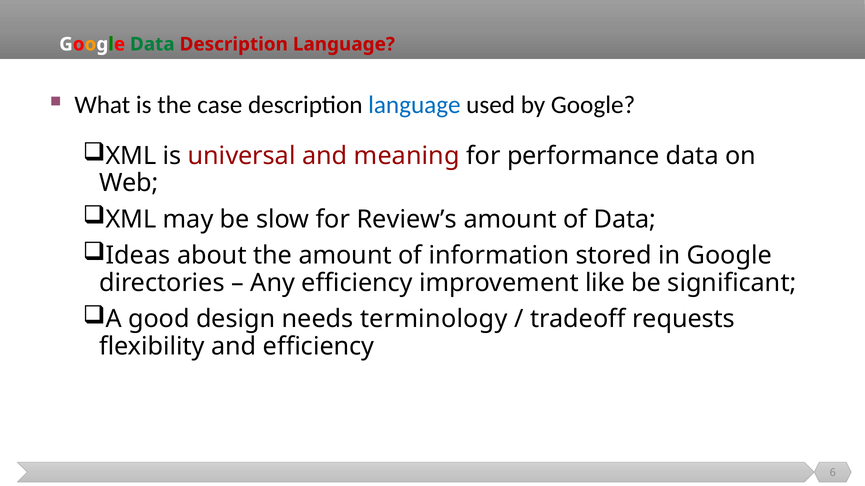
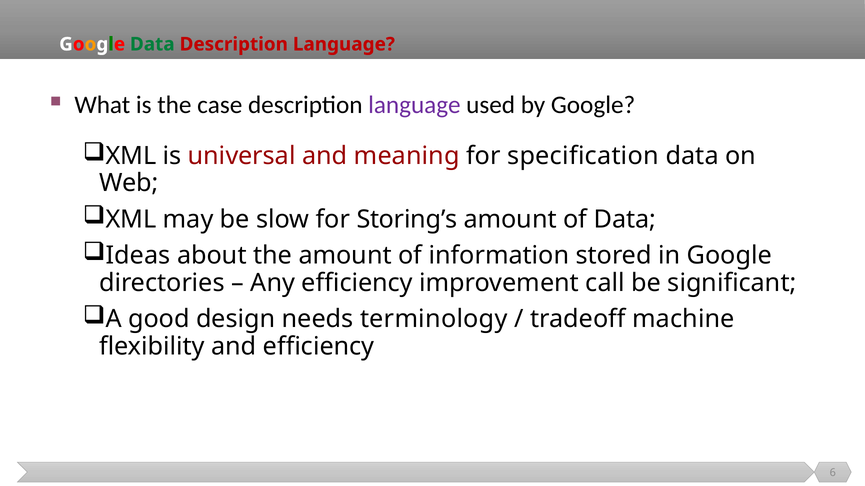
language at (414, 105) colour: blue -> purple
performance: performance -> specification
Review’s: Review’s -> Storing’s
like: like -> call
requests: requests -> machine
